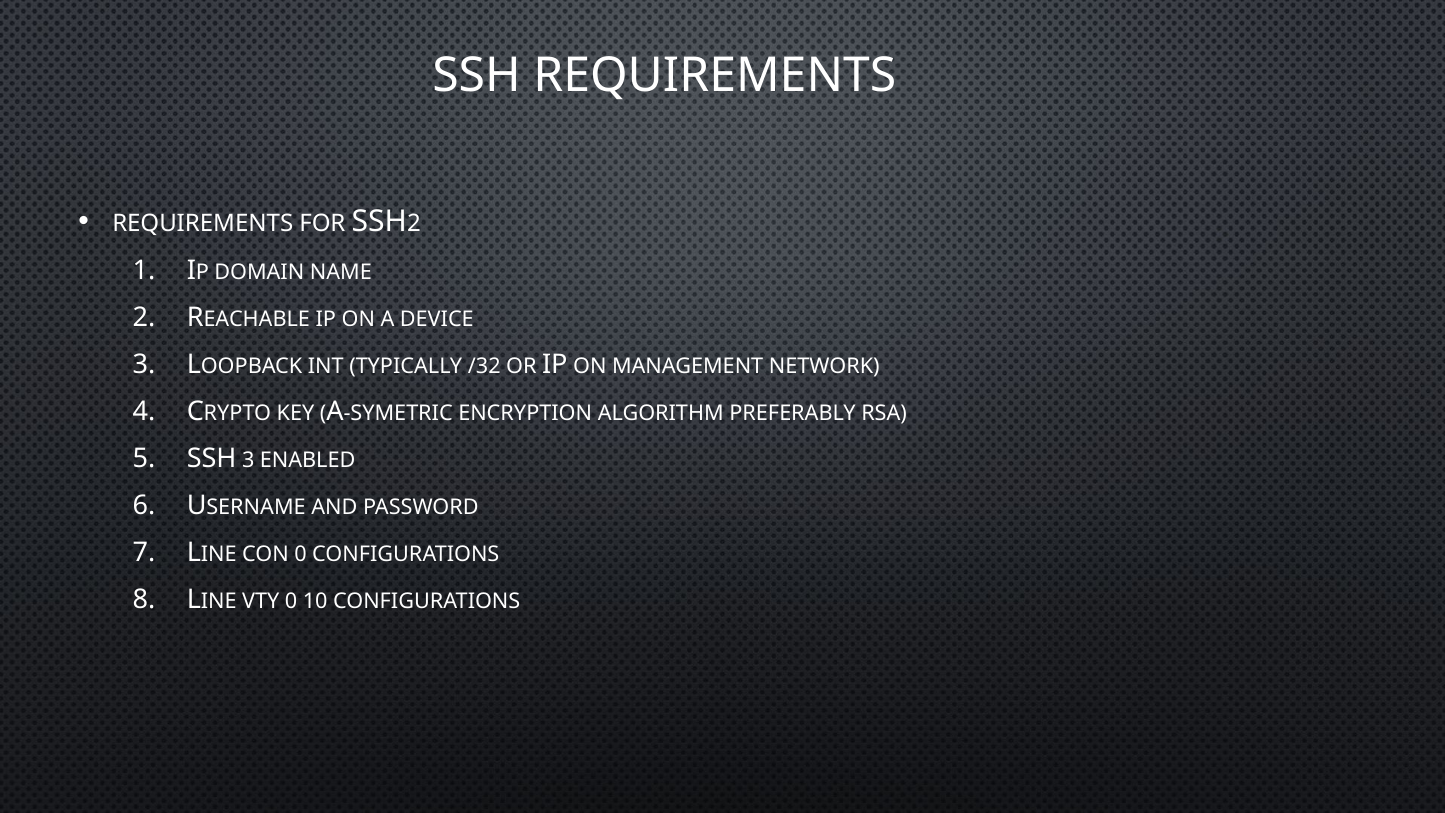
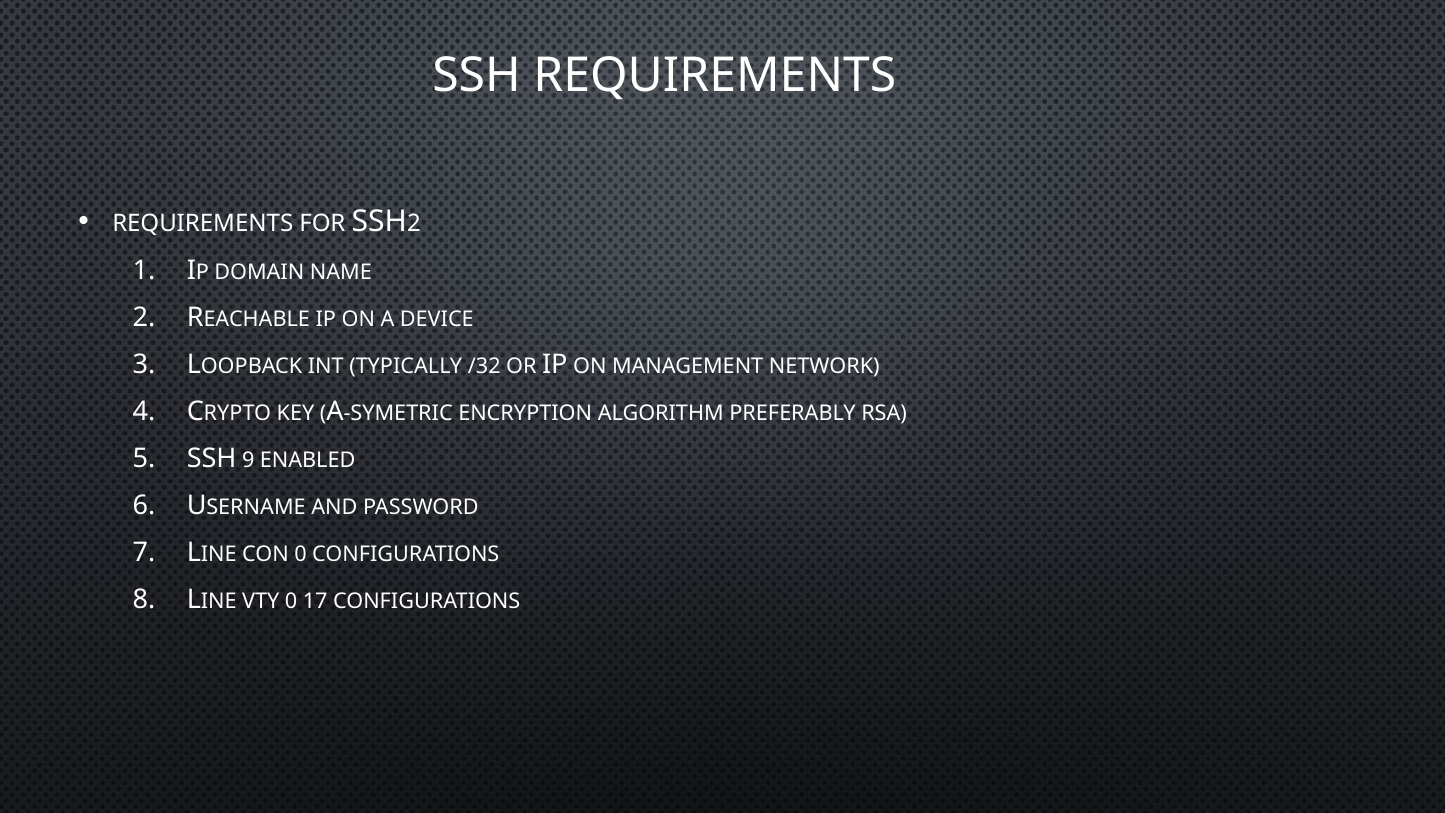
SSH 3: 3 -> 9
10: 10 -> 17
